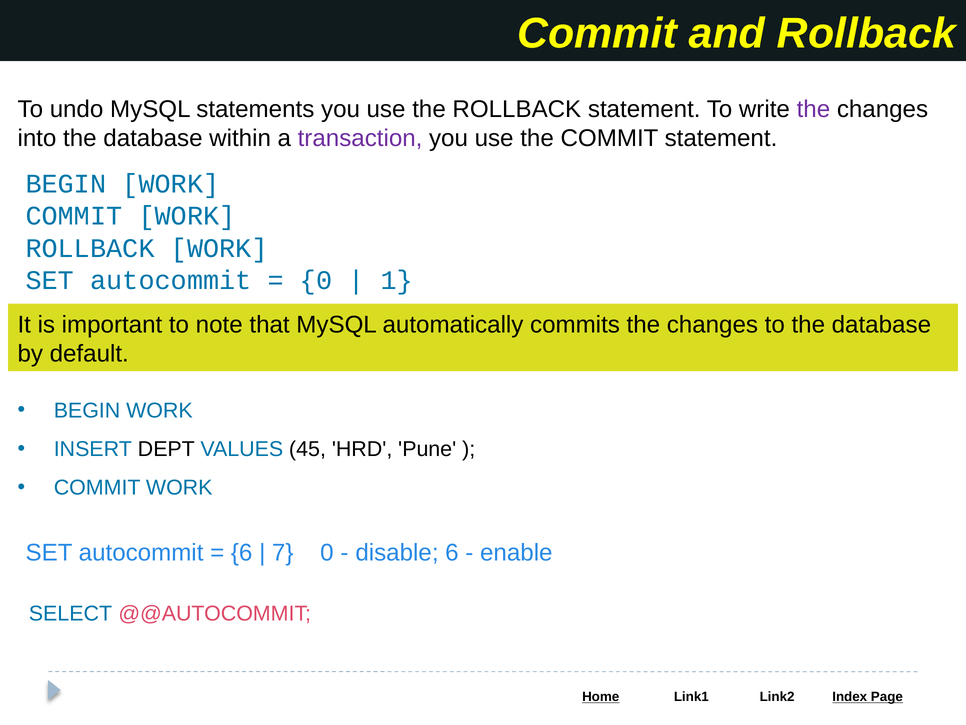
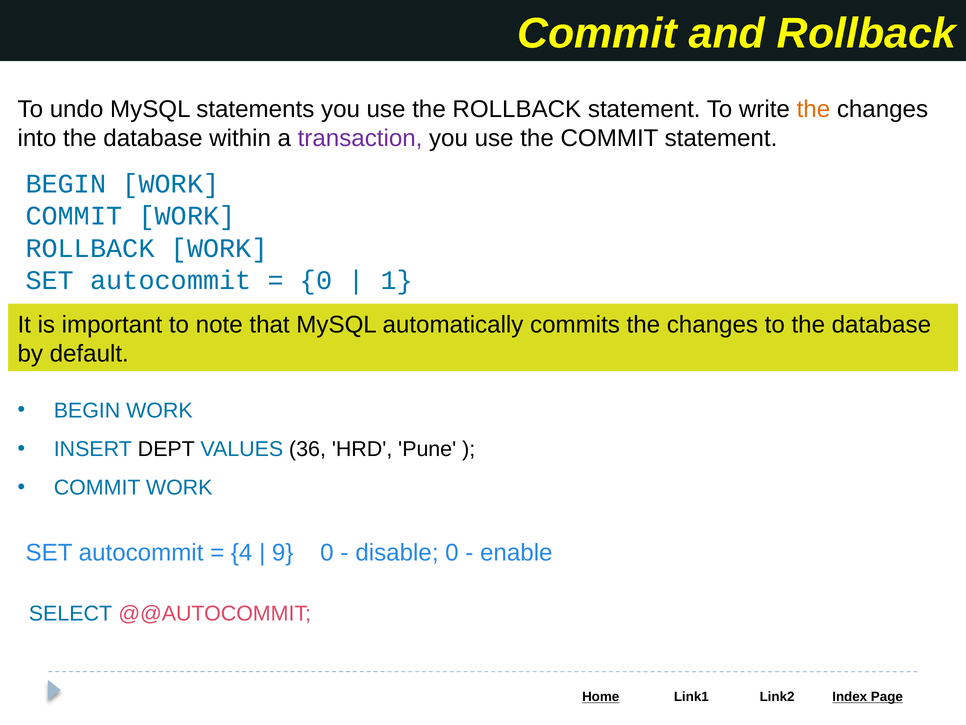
the at (813, 109) colour: purple -> orange
45: 45 -> 36
6 at (242, 552): 6 -> 4
7: 7 -> 9
disable 6: 6 -> 0
